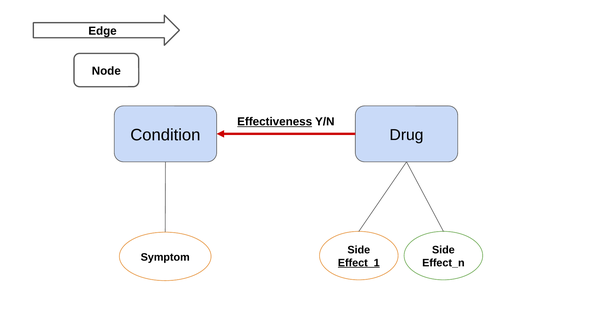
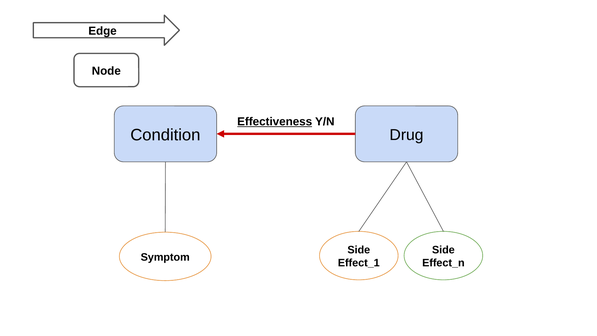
Effect_1 underline: present -> none
